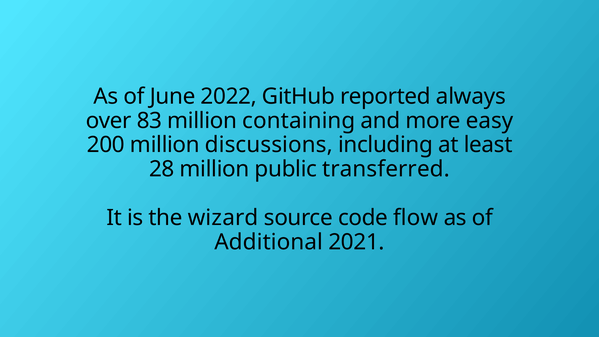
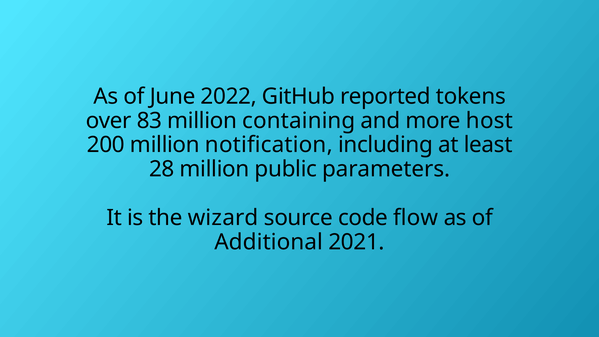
always: always -> tokens
easy: easy -> host
discussions: discussions -> notification
transferred: transferred -> parameters
